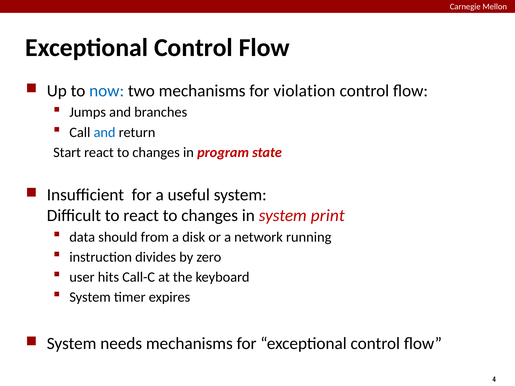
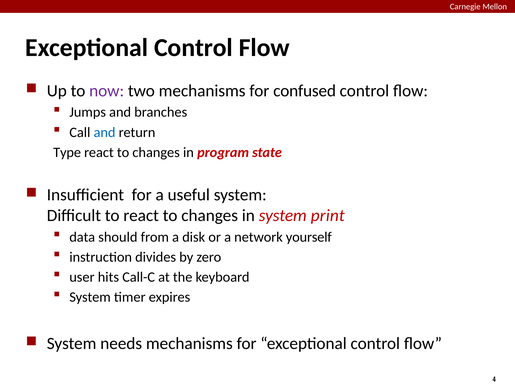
now colour: blue -> purple
violation: violation -> confused
Start: Start -> Type
running: running -> yourself
